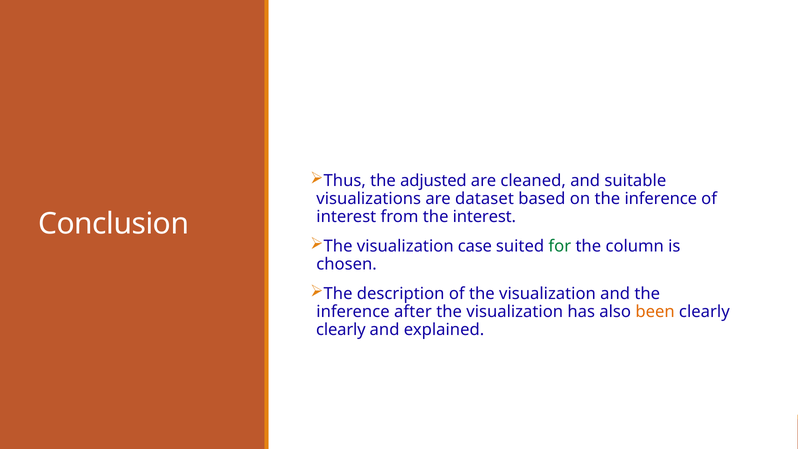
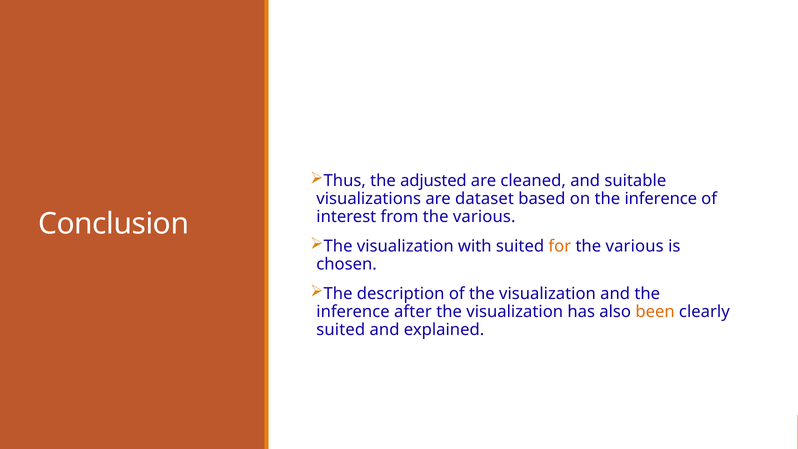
from the interest: interest -> various
case: case -> with
for colour: green -> orange
column at (635, 246): column -> various
clearly at (341, 330): clearly -> suited
